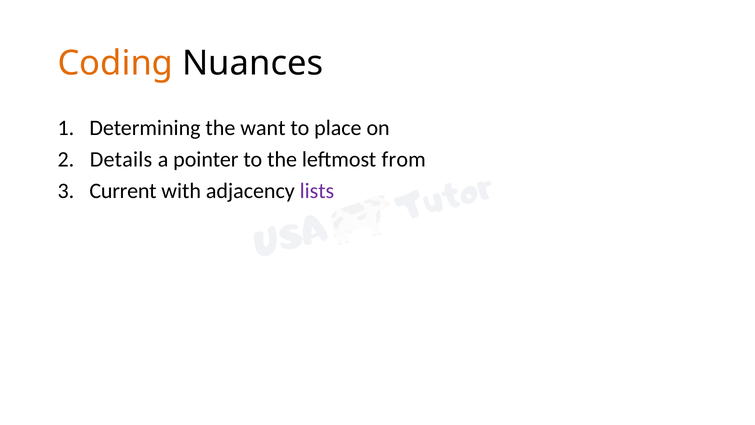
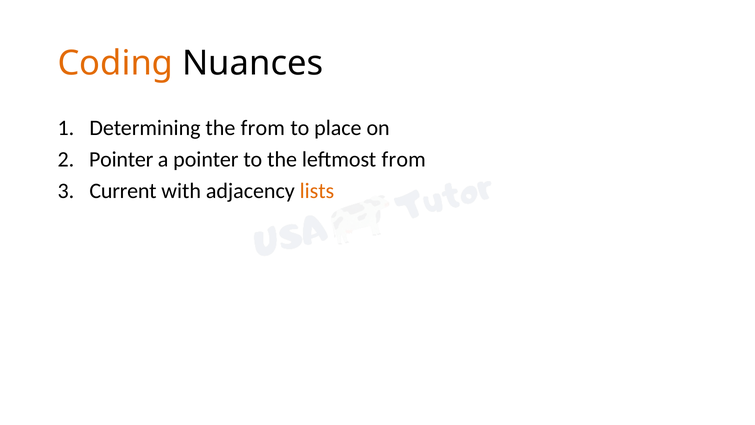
the want: want -> from
Details at (121, 159): Details -> Pointer
lists colour: purple -> orange
